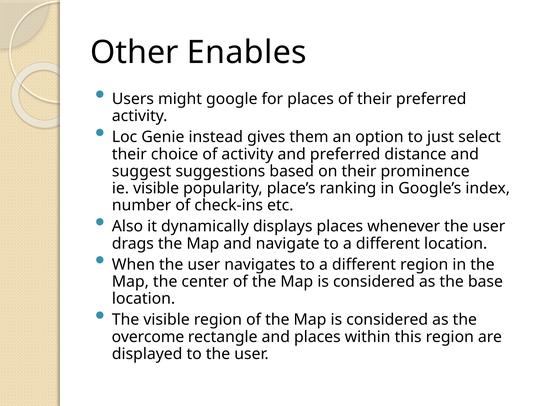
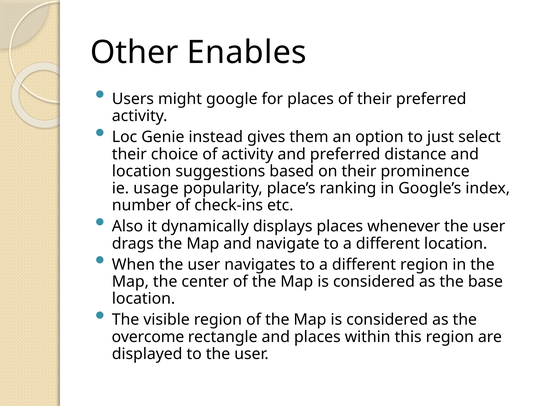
suggest at (142, 171): suggest -> location
ie visible: visible -> usage
